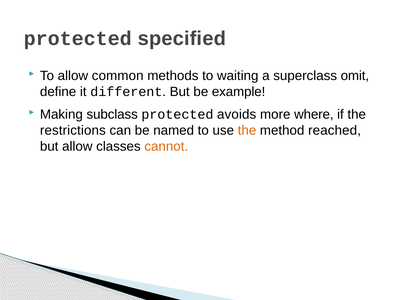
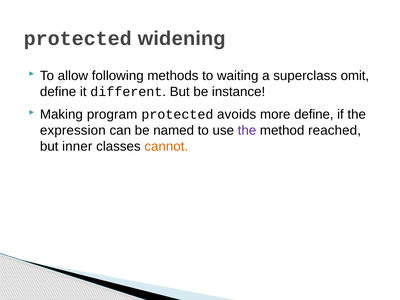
specified: specified -> widening
common: common -> following
example: example -> instance
subclass: subclass -> program
more where: where -> define
restrictions: restrictions -> expression
the at (247, 130) colour: orange -> purple
but allow: allow -> inner
